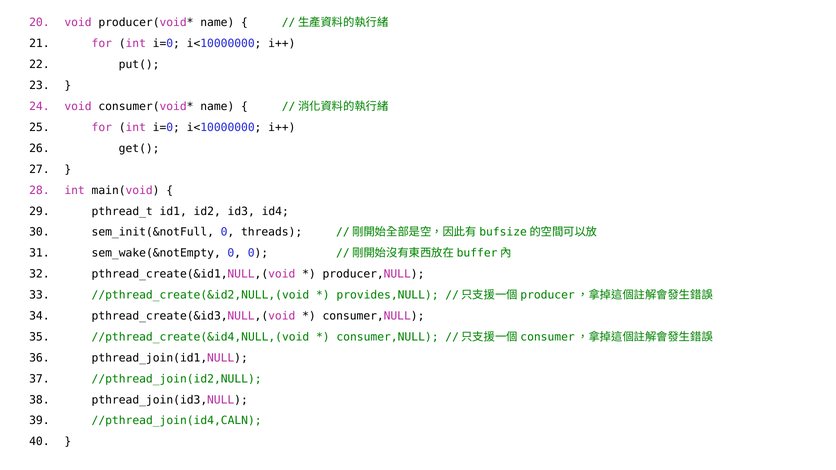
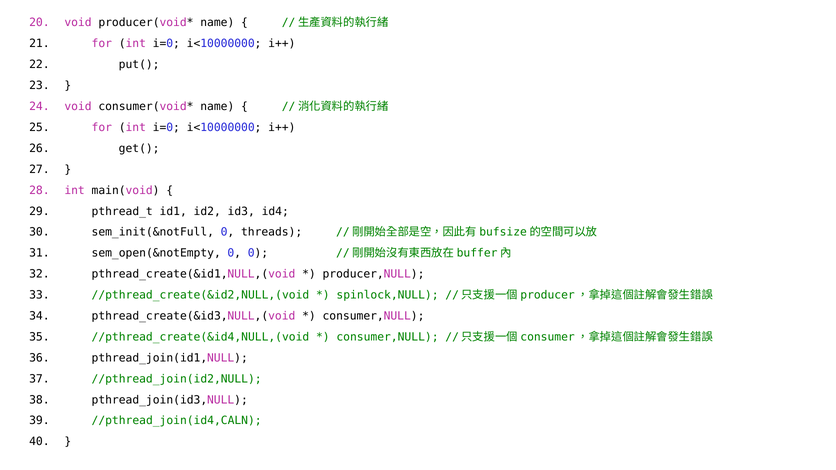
sem_wake(&notEmpty: sem_wake(&notEmpty -> sem_open(&notEmpty
provides,NULL: provides,NULL -> spinlock,NULL
